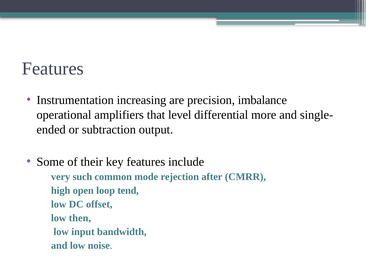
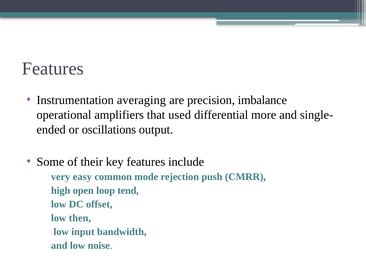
increasing: increasing -> averaging
level: level -> used
subtraction: subtraction -> oscillations
such: such -> easy
after: after -> push
